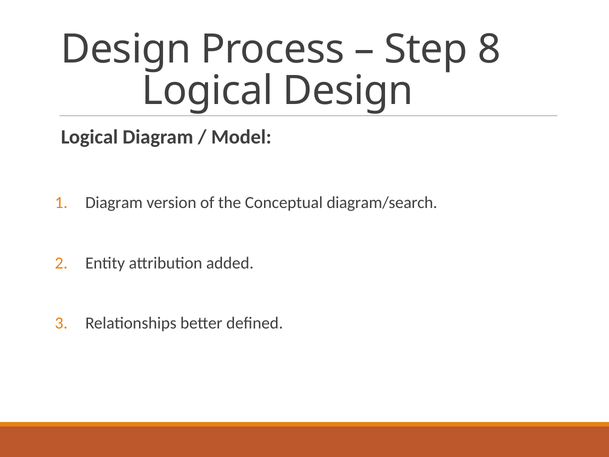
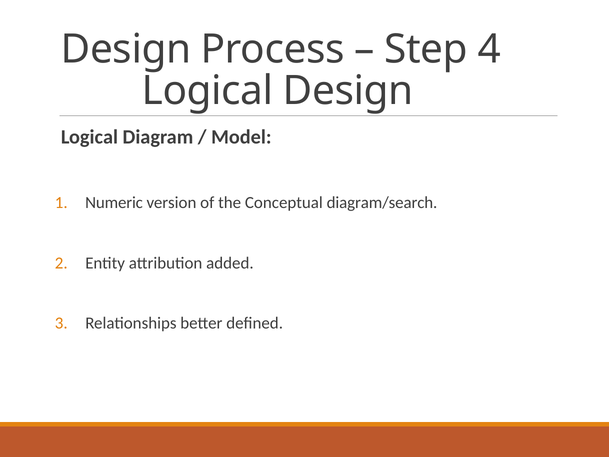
8: 8 -> 4
Diagram at (114, 203): Diagram -> Numeric
